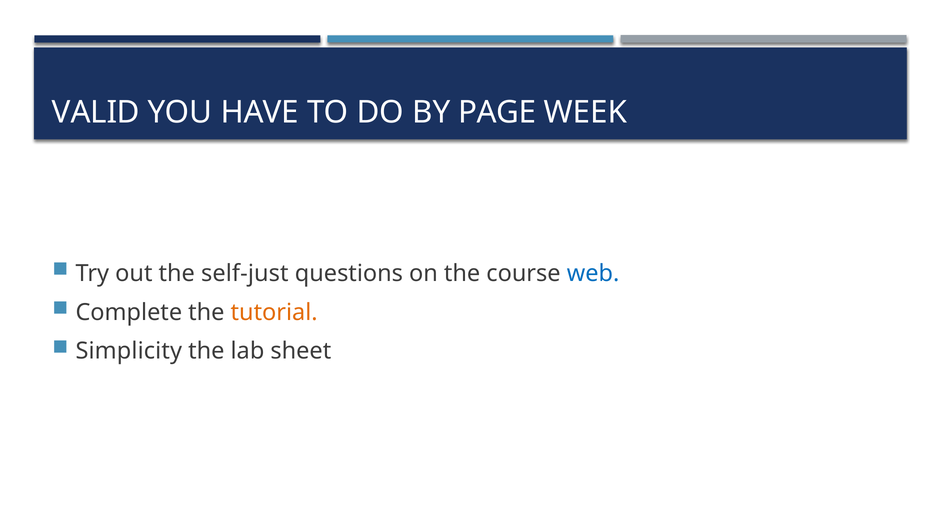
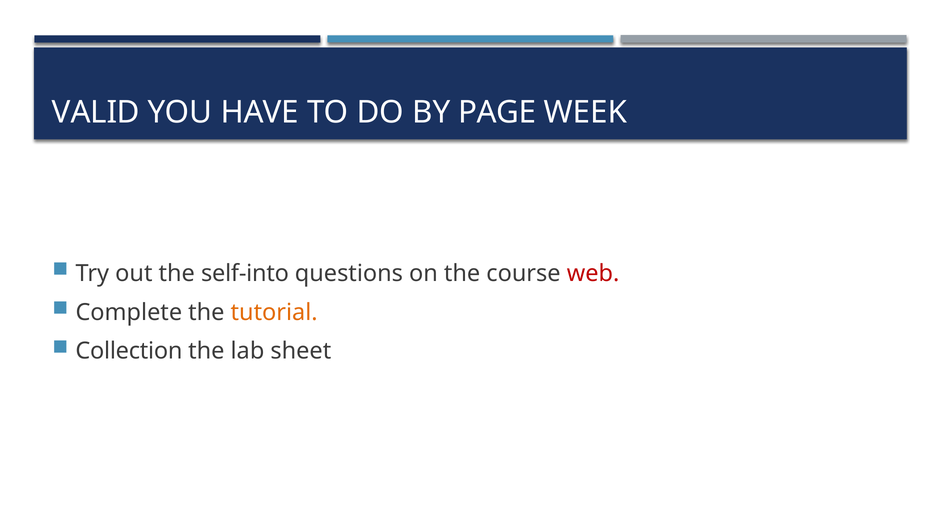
self-just: self-just -> self-into
web colour: blue -> red
Simplicity: Simplicity -> Collection
